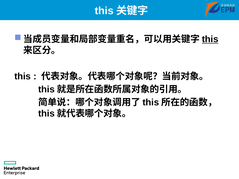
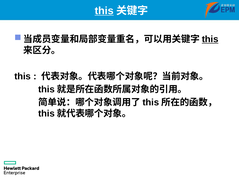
this at (104, 11) underline: none -> present
